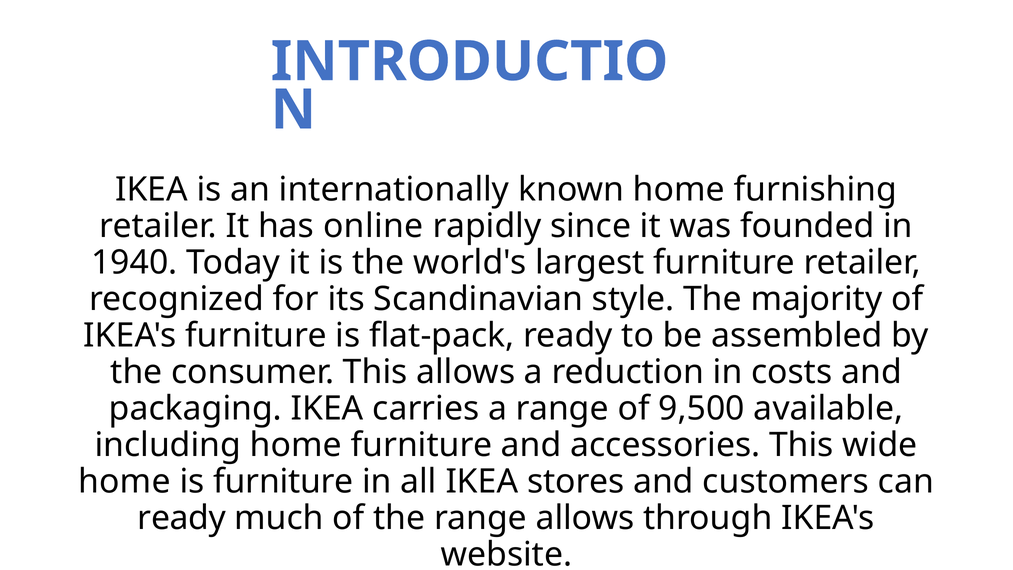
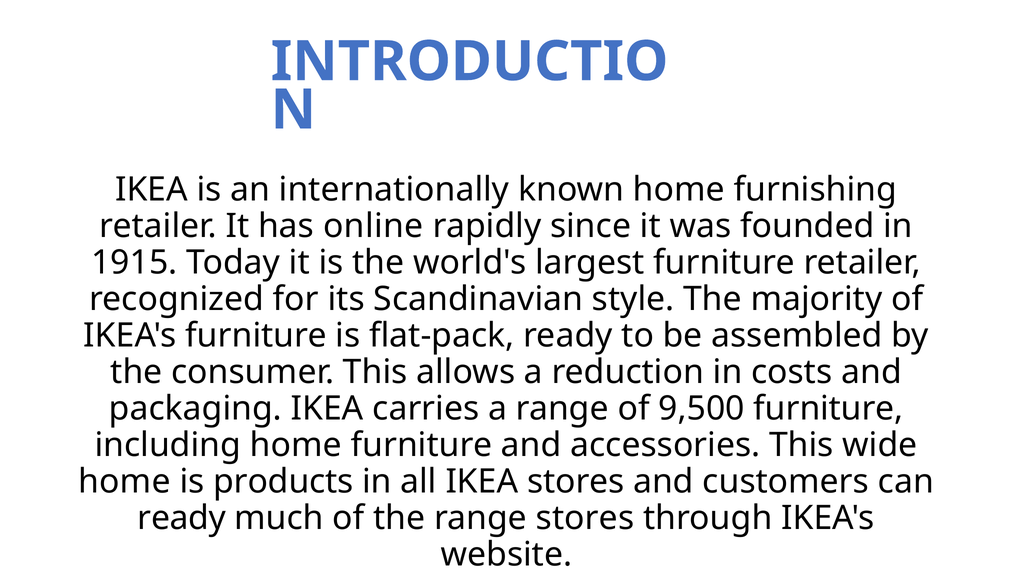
1940: 1940 -> 1915
9,500 available: available -> furniture
is furniture: furniture -> products
range allows: allows -> stores
